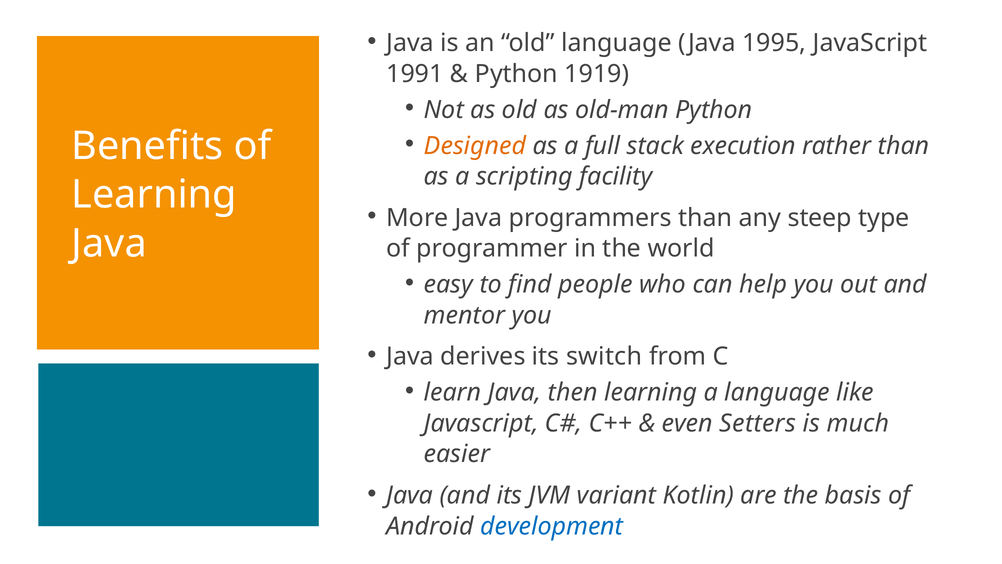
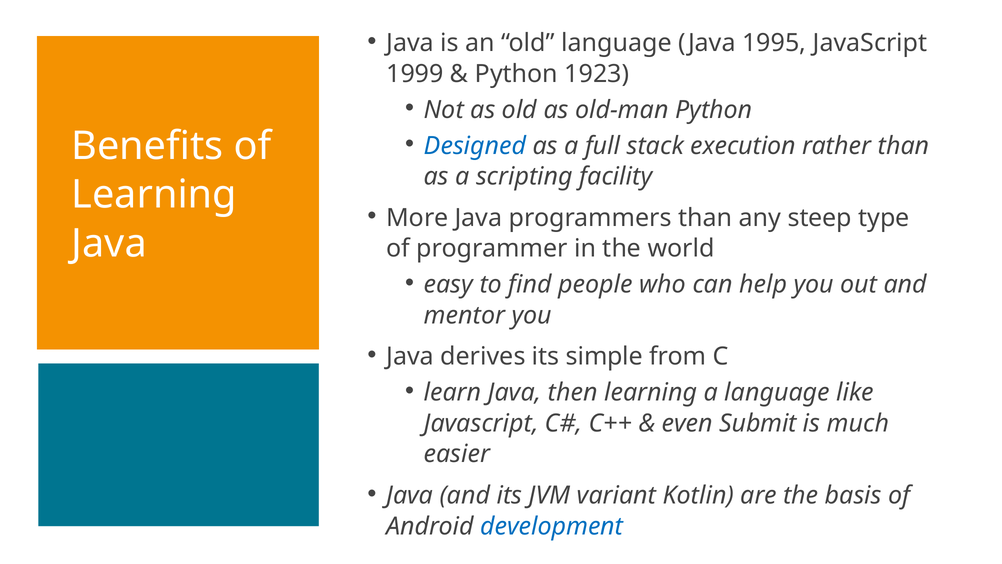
1991: 1991 -> 1999
1919: 1919 -> 1923
Designed colour: orange -> blue
switch: switch -> simple
Setters: Setters -> Submit
